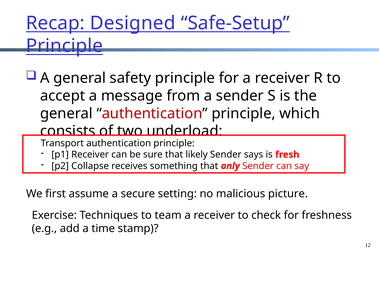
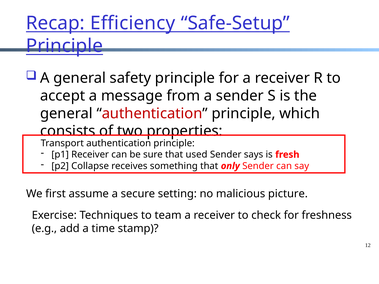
Designed: Designed -> Efficiency
underload: underload -> properties
likely: likely -> used
